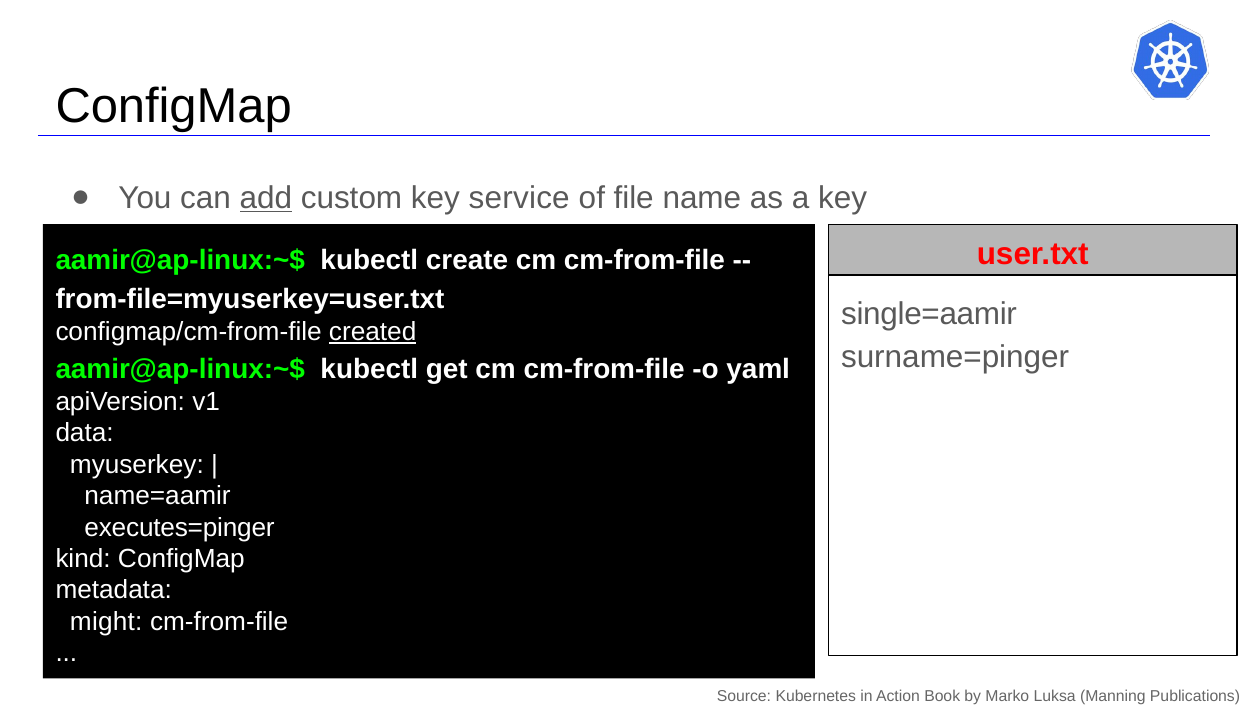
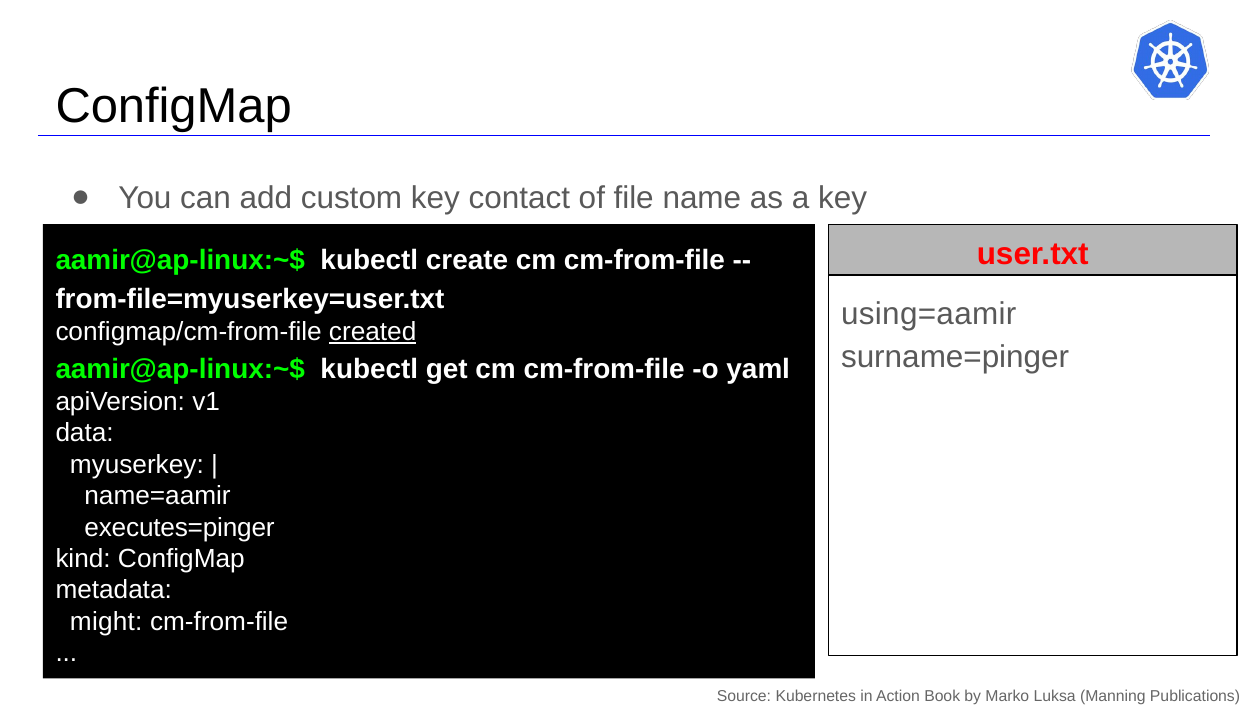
add underline: present -> none
service: service -> contact
single=aamir: single=aamir -> using=aamir
